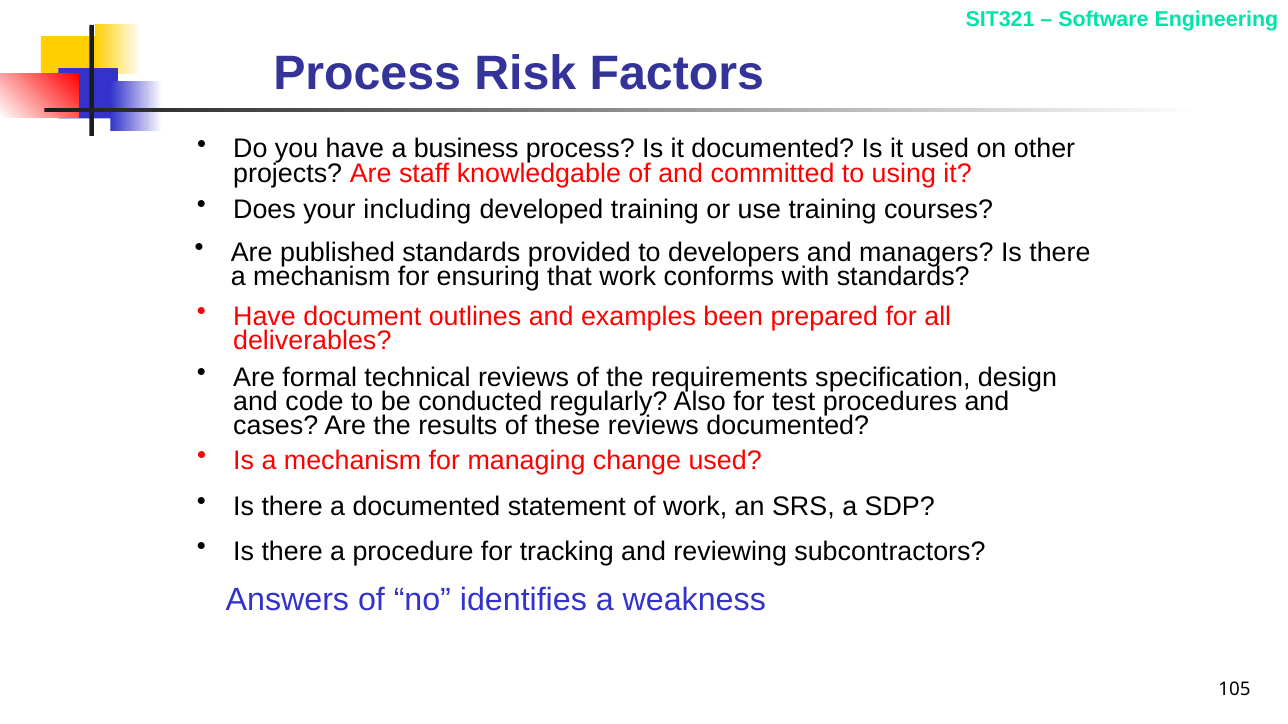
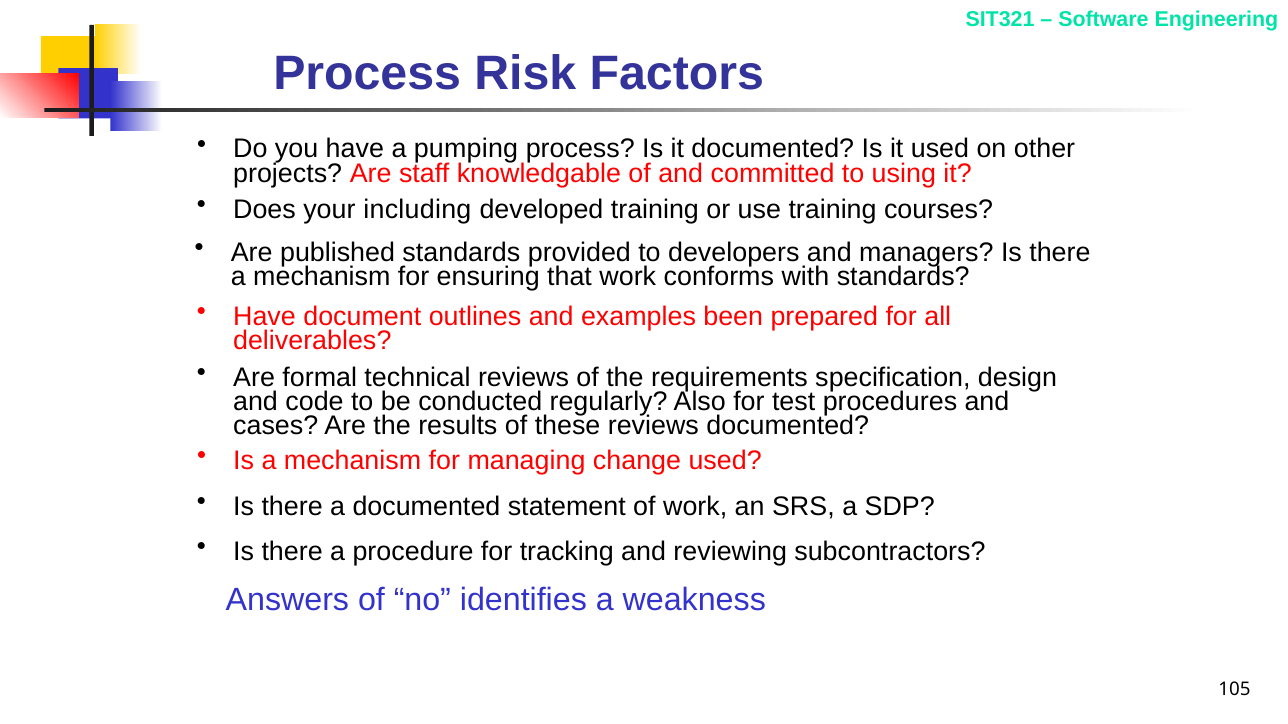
business: business -> pumping
